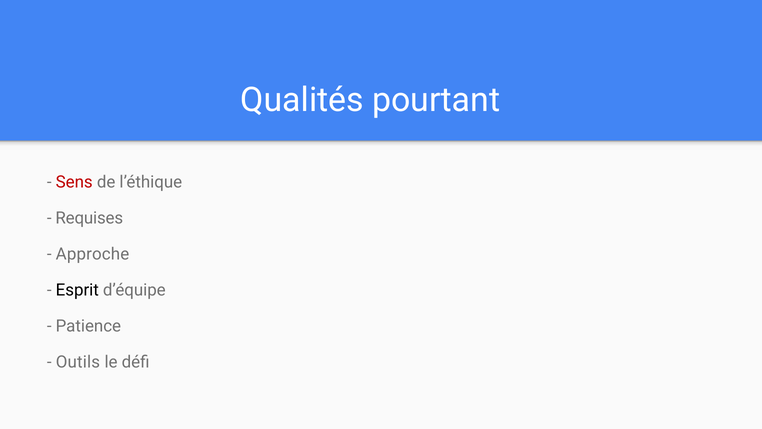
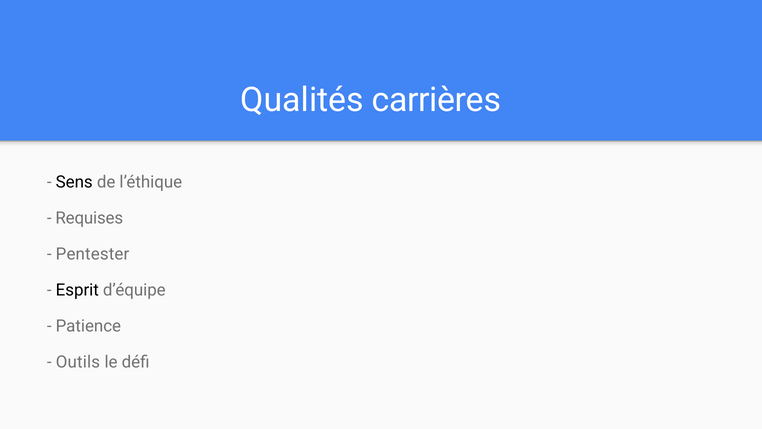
pourtant: pourtant -> carrières
Sens colour: red -> black
Approche: Approche -> Pentester
